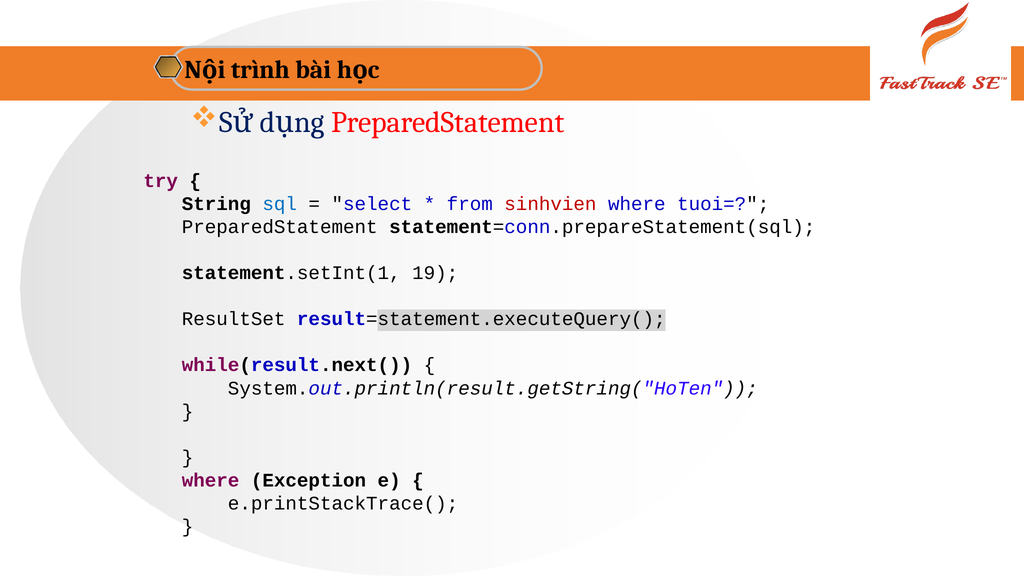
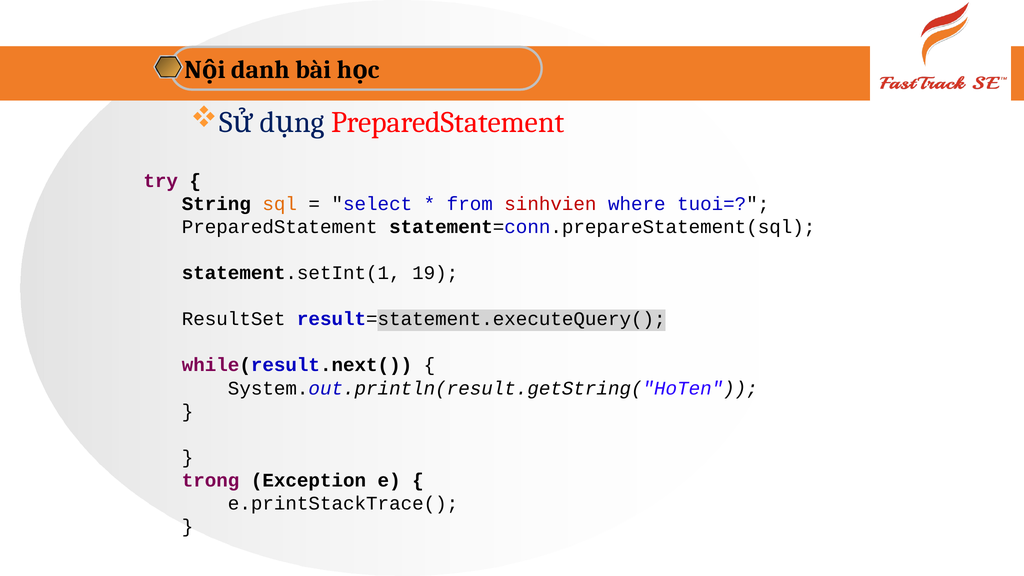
trình: trình -> danh
sql colour: blue -> orange
where at (211, 480): where -> trong
